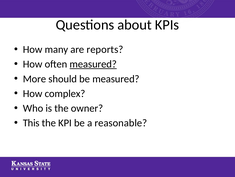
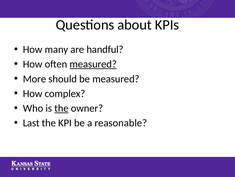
reports: reports -> handful
the at (61, 108) underline: none -> present
This: This -> Last
